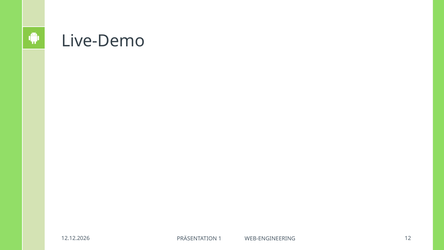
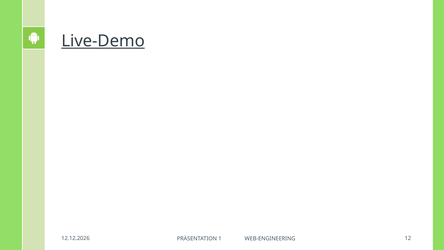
Live-Demo underline: none -> present
